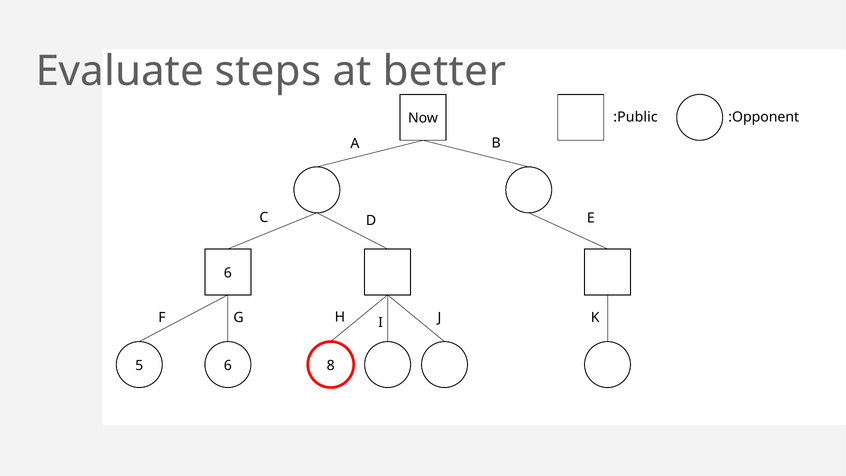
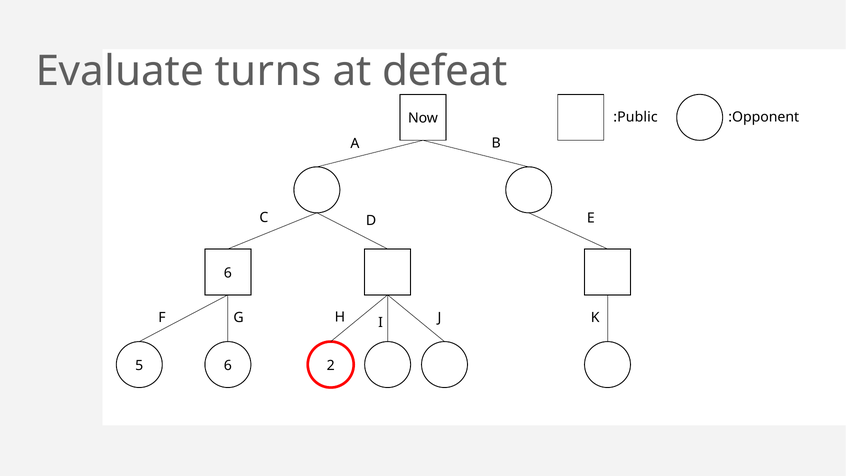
steps: steps -> turns
better: better -> defeat
8: 8 -> 2
